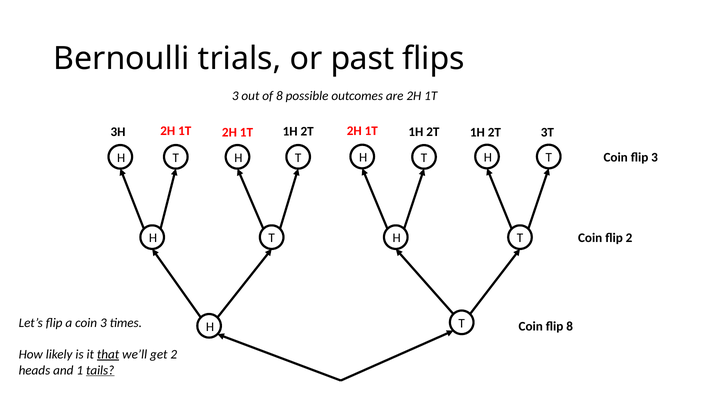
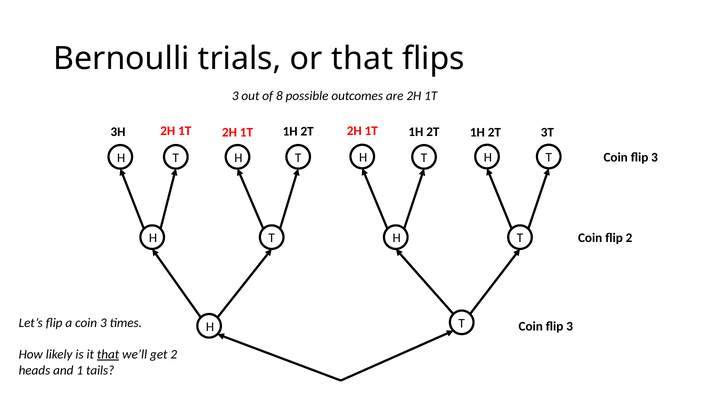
or past: past -> that
8 at (570, 327): 8 -> 3
tails underline: present -> none
